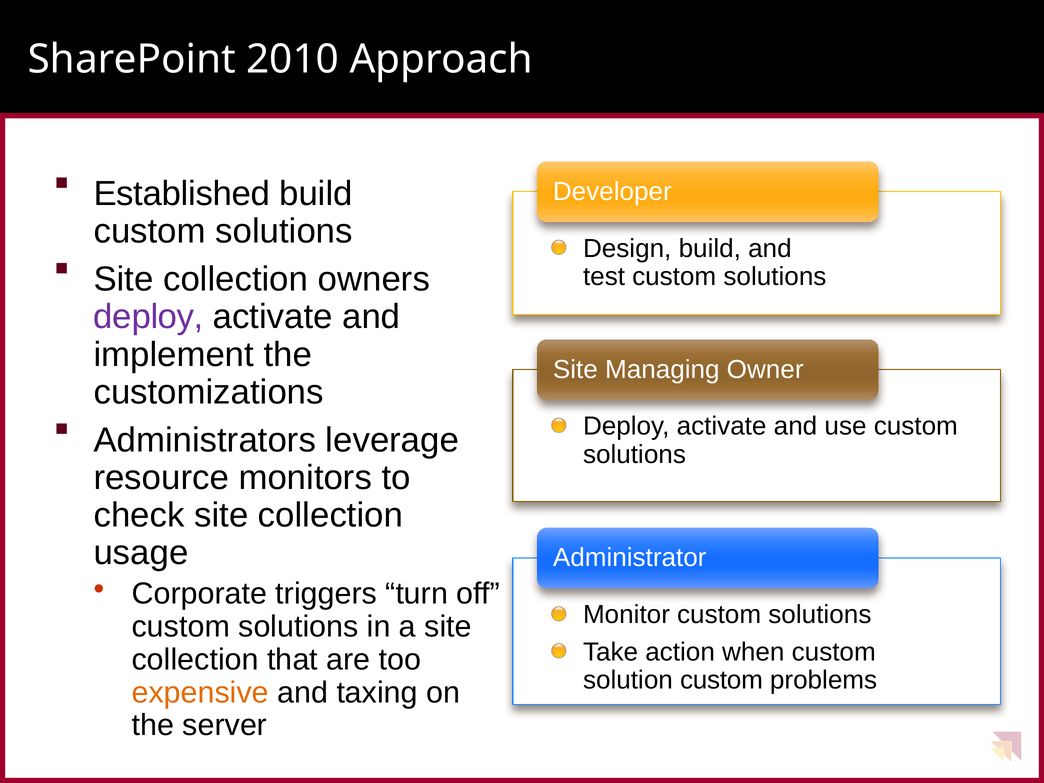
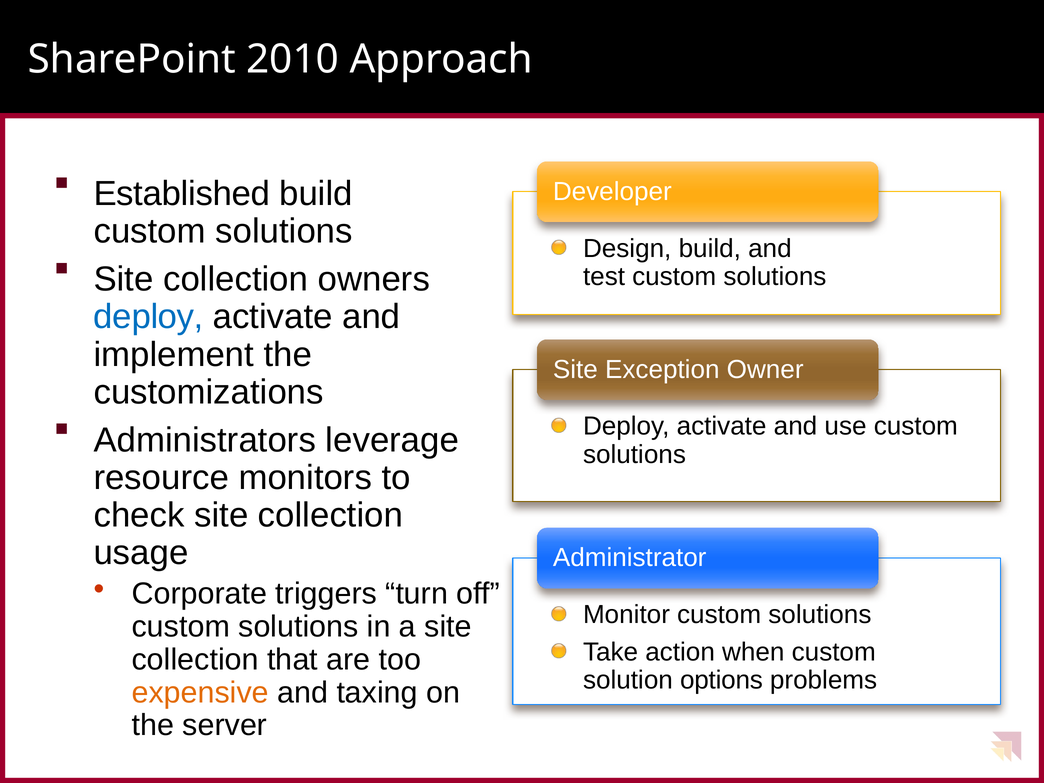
deploy at (149, 317) colour: purple -> blue
Managing: Managing -> Exception
solution custom: custom -> options
